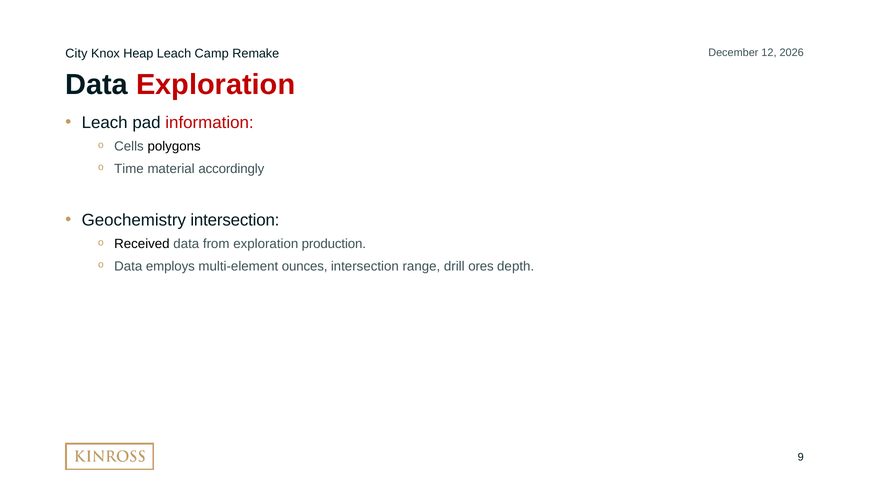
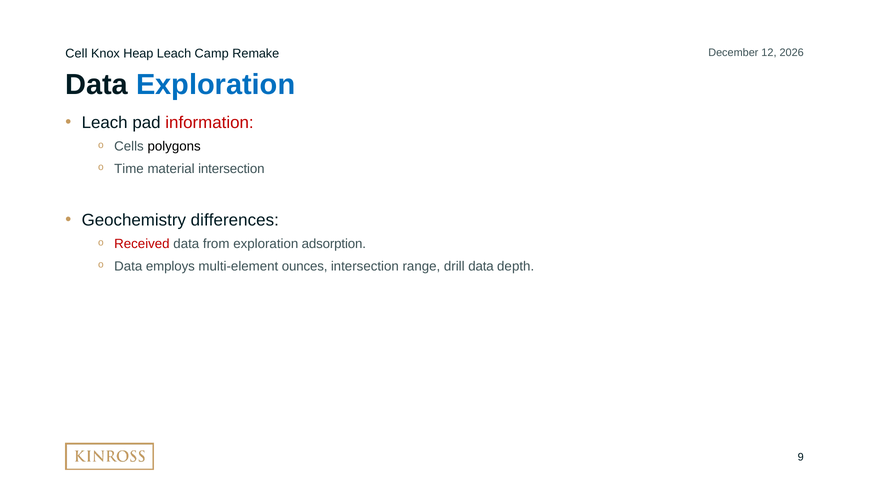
City: City -> Cell
Exploration at (216, 85) colour: red -> blue
material accordingly: accordingly -> intersection
Geochemistry intersection: intersection -> differences
Received colour: black -> red
production: production -> adsorption
drill ores: ores -> data
